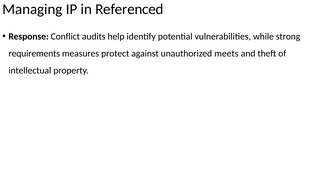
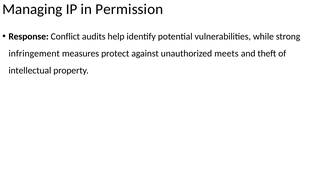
Referenced: Referenced -> Permission
requirements: requirements -> infringement
